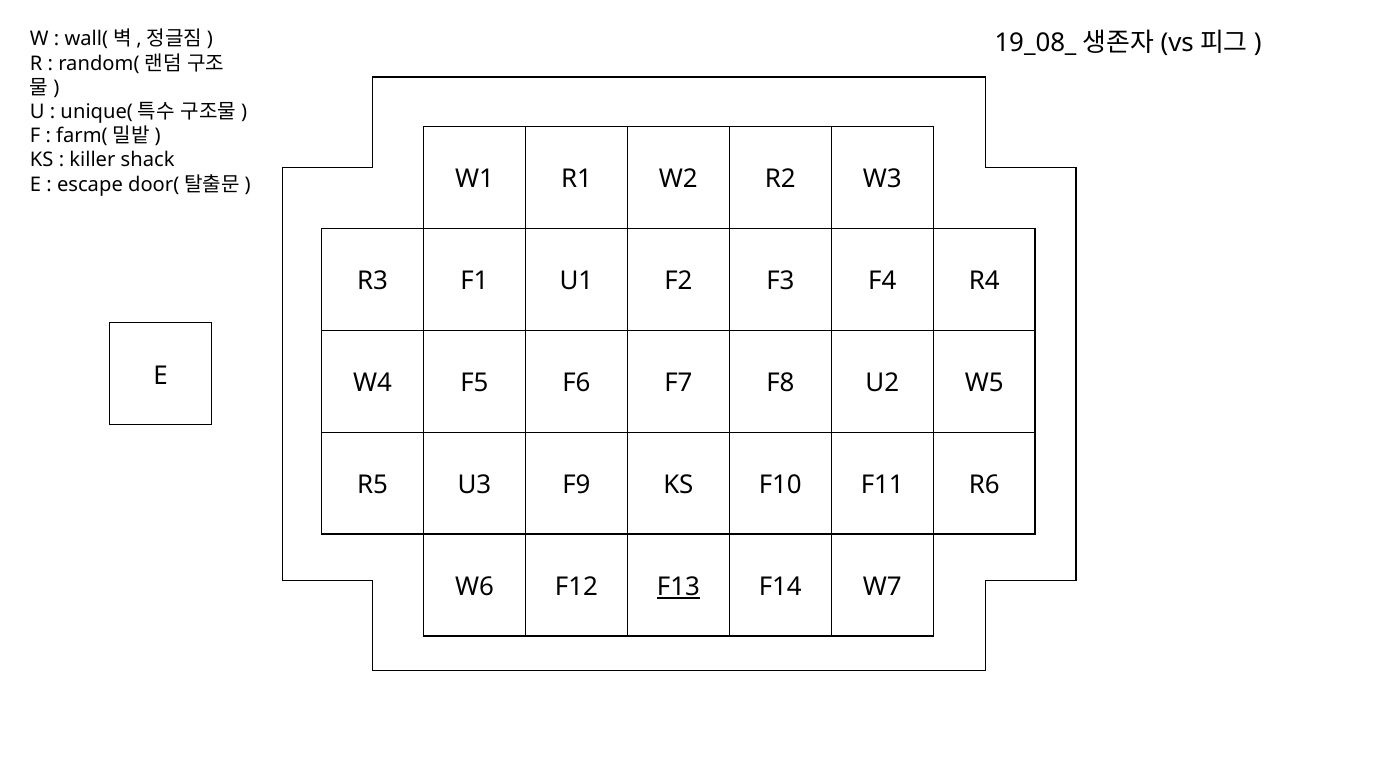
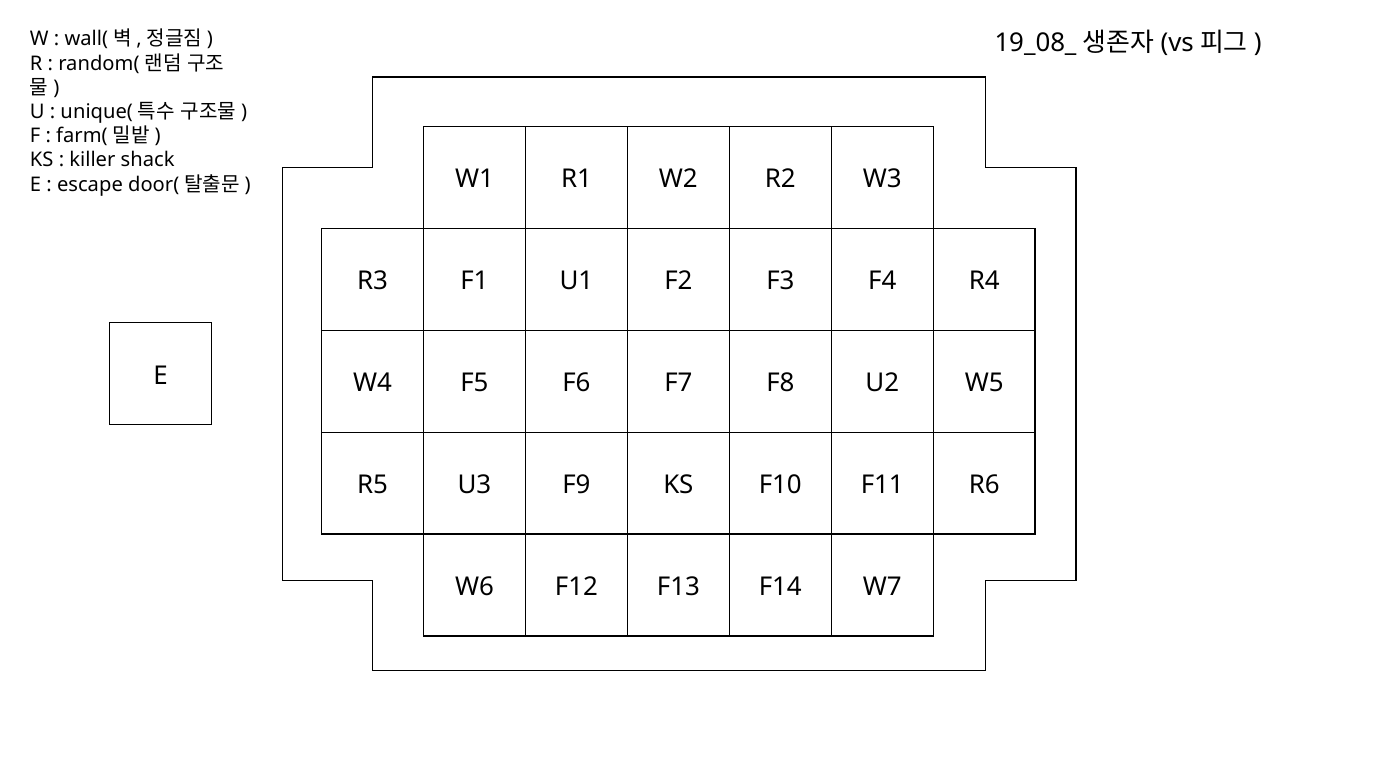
F13 underline: present -> none
